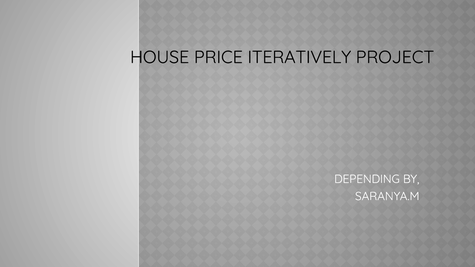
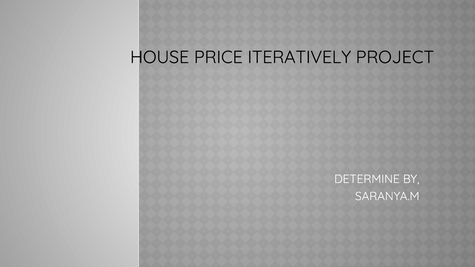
DEPENDING: DEPENDING -> DETERMINE
